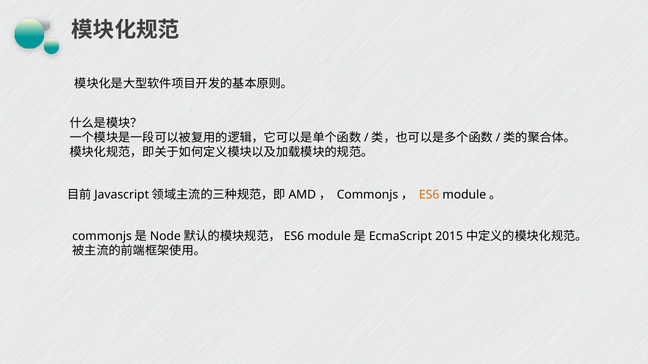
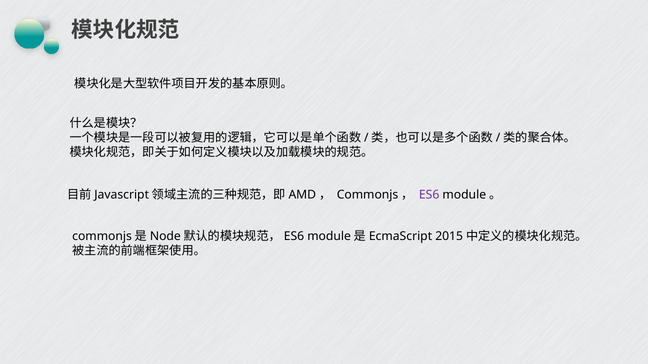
ES6 colour: orange -> purple
